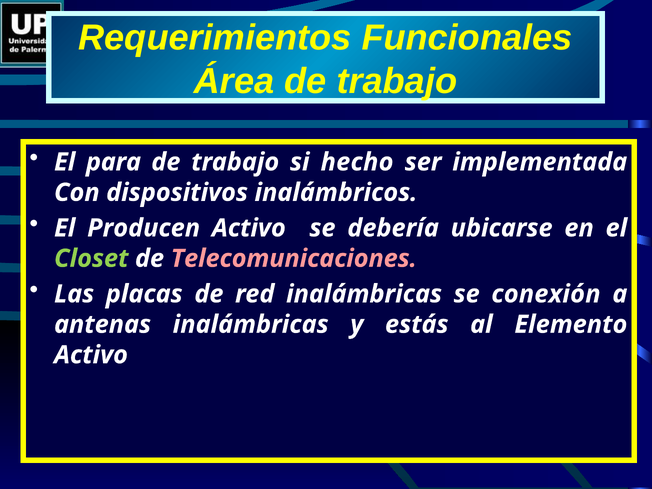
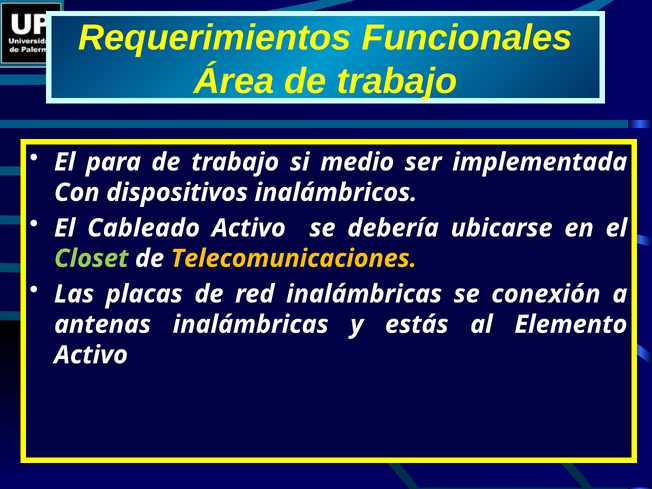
hecho: hecho -> medio
Producen: Producen -> Cableado
Telecomunicaciones colour: pink -> yellow
